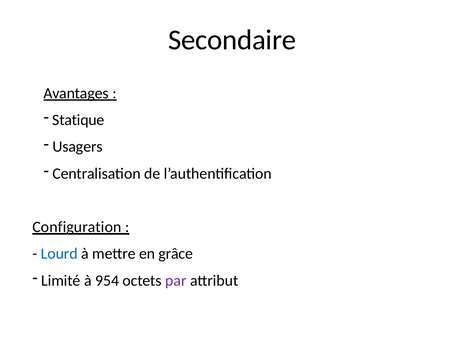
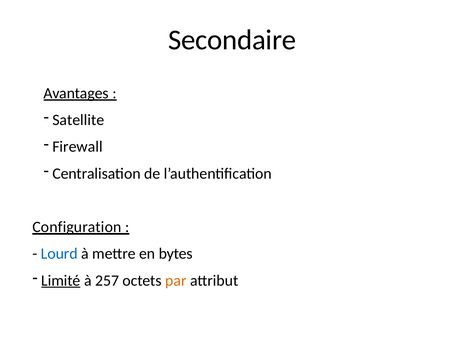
Statique: Statique -> Satellite
Usagers: Usagers -> Firewall
grâce: grâce -> bytes
Limité underline: none -> present
954: 954 -> 257
par colour: purple -> orange
